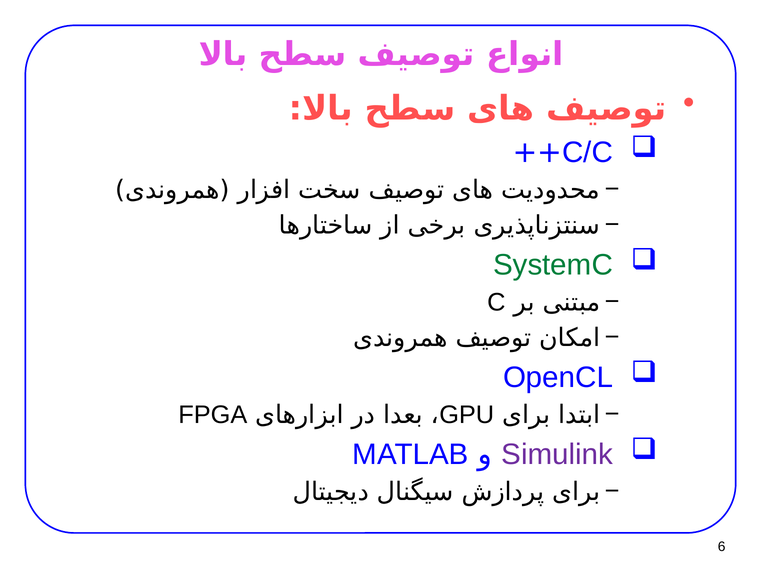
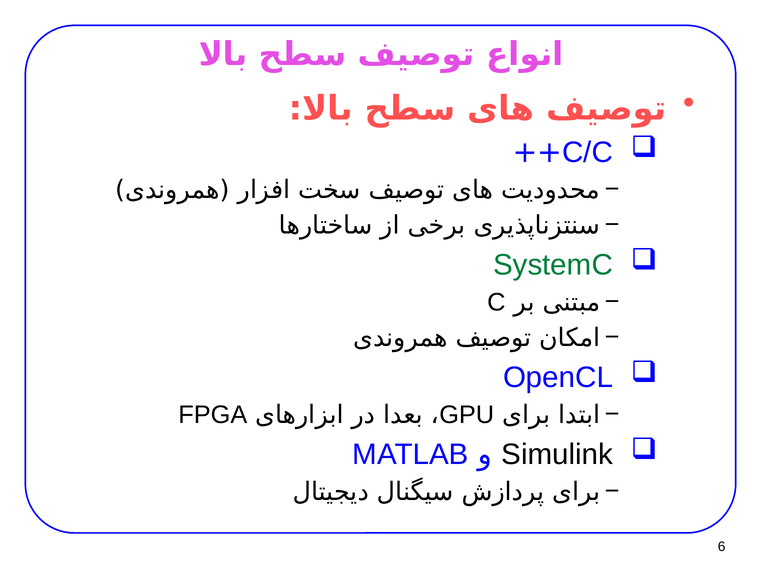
Simulink colour: purple -> black
